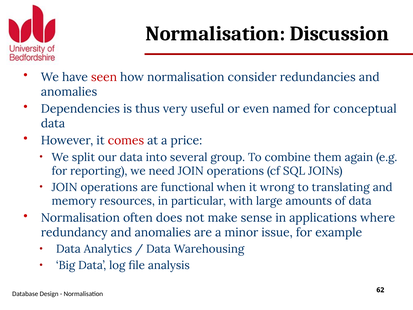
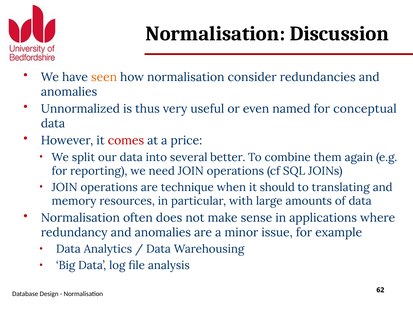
seen colour: red -> orange
Dependencies: Dependencies -> Unnormalized
group: group -> better
functional: functional -> technique
wrong: wrong -> should
